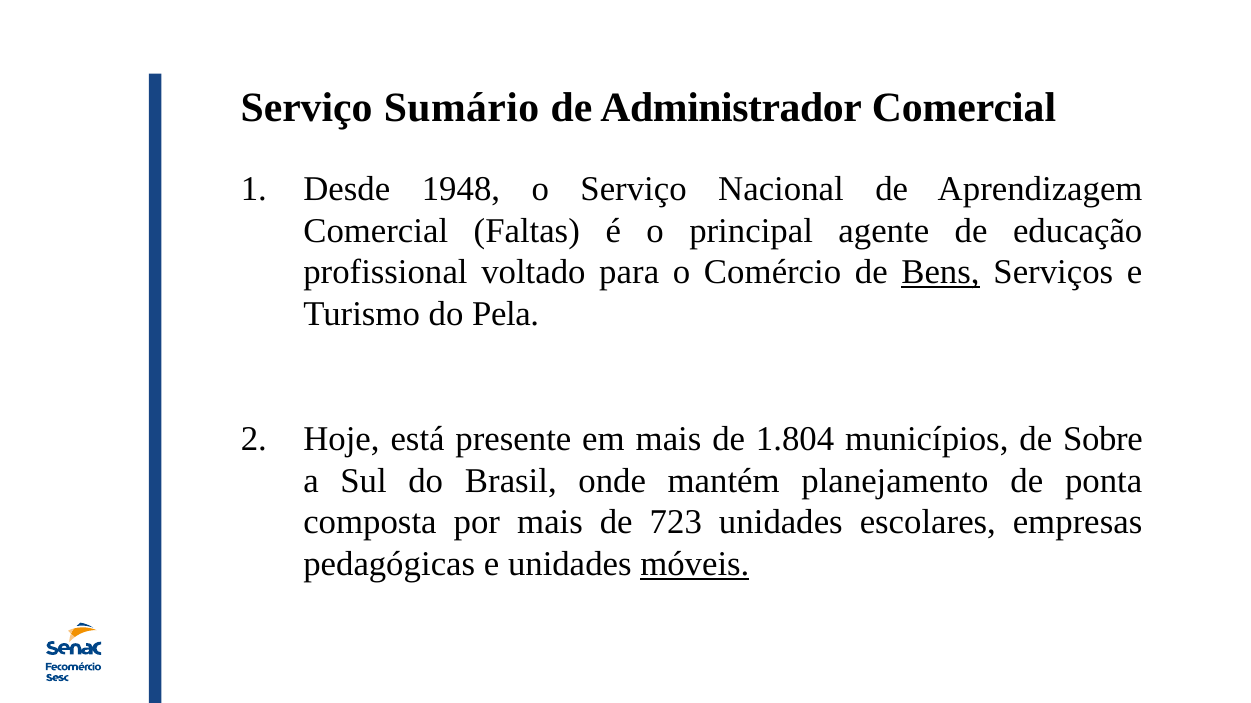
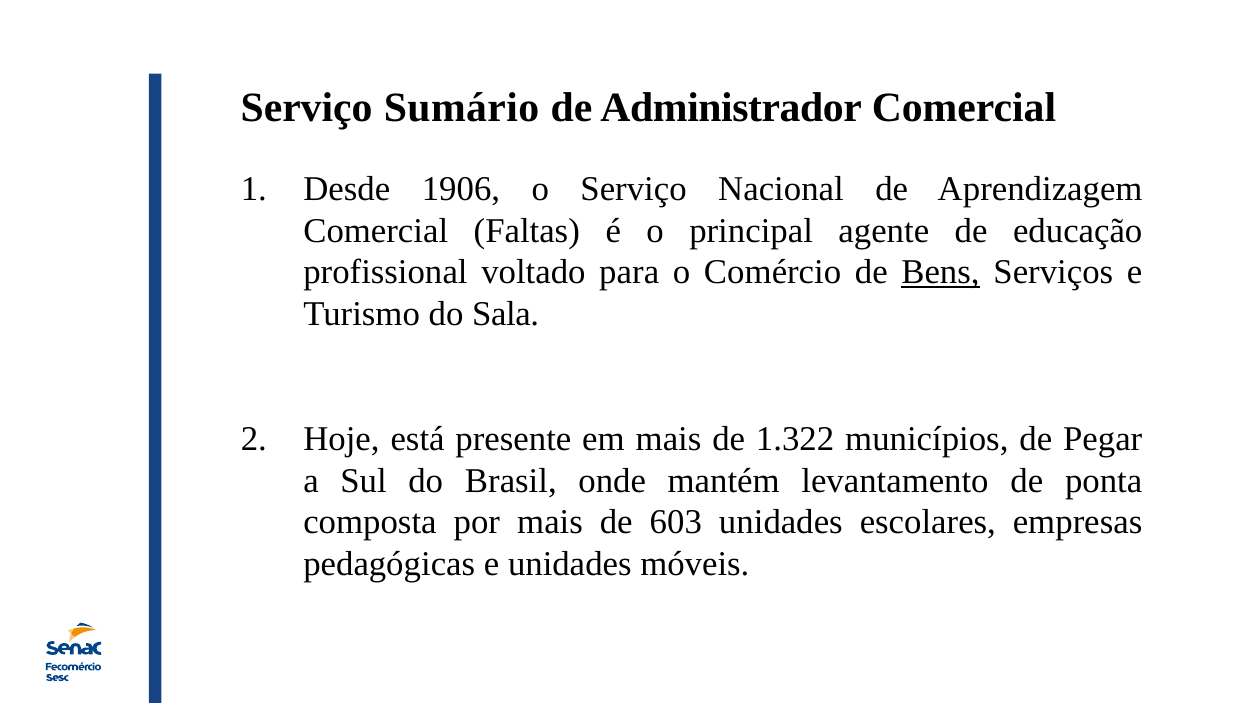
1948: 1948 -> 1906
Pela: Pela -> Sala
1.804: 1.804 -> 1.322
Sobre: Sobre -> Pegar
planejamento: planejamento -> levantamento
723: 723 -> 603
móveis underline: present -> none
